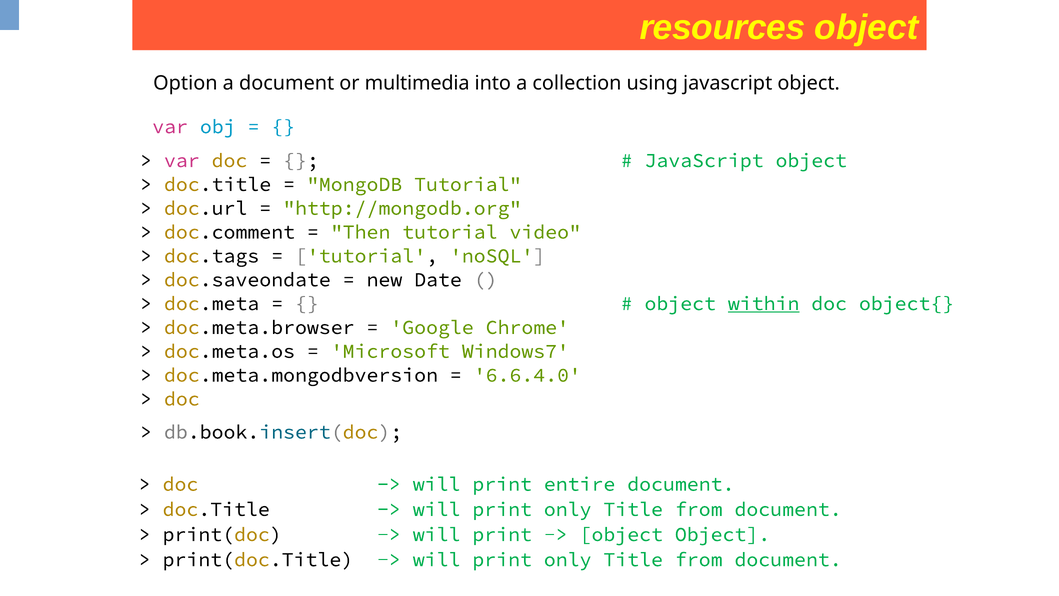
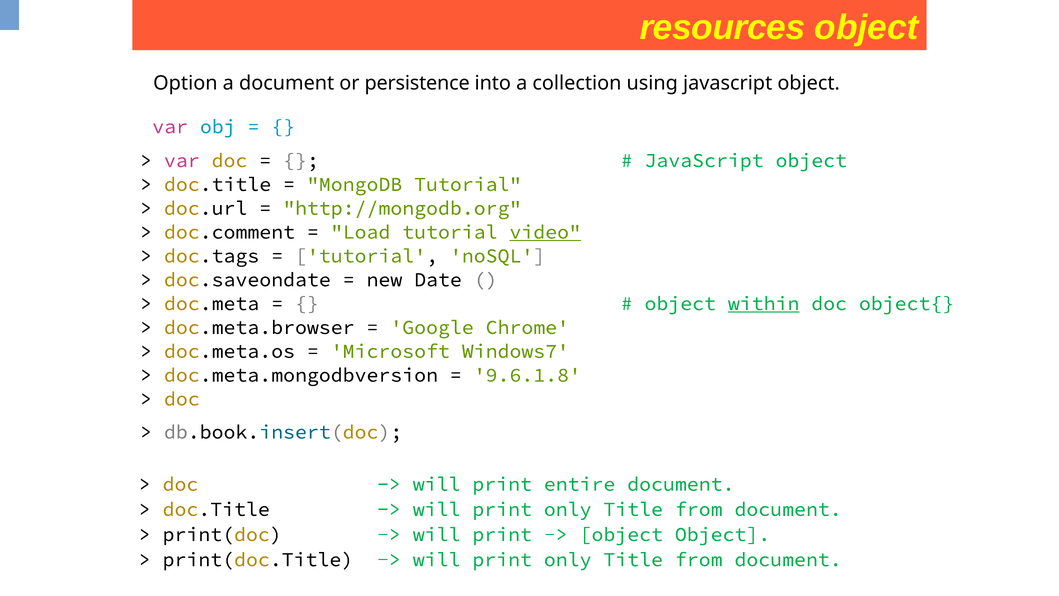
multimedia: multimedia -> persistence
Then: Then -> Load
video underline: none -> present
6.6.4.0: 6.6.4.0 -> 9.6.1.8
